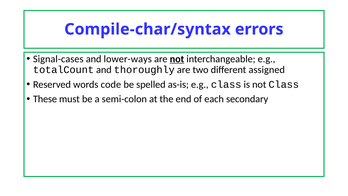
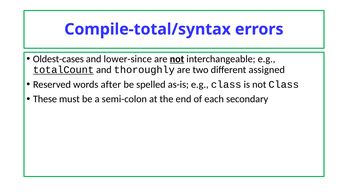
Compile-char/syntax: Compile-char/syntax -> Compile-total/syntax
Signal-cases: Signal-cases -> Oldest-cases
lower-ways: lower-ways -> lower-since
totalCount underline: none -> present
code: code -> after
